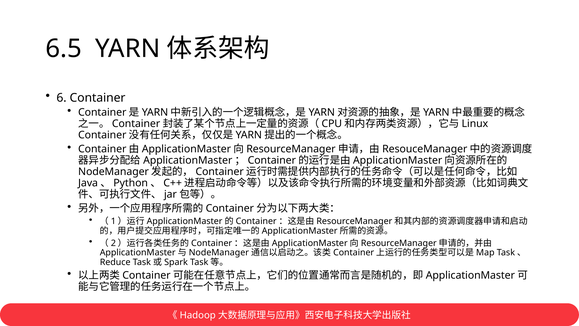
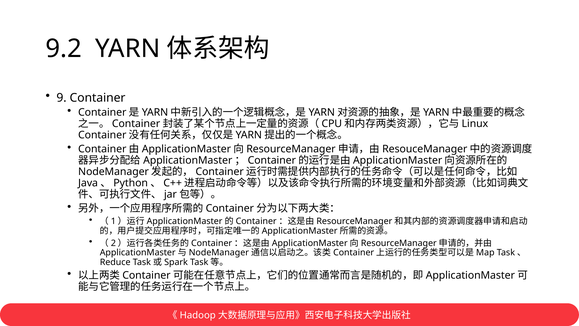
6.5: 6.5 -> 9.2
6: 6 -> 9
